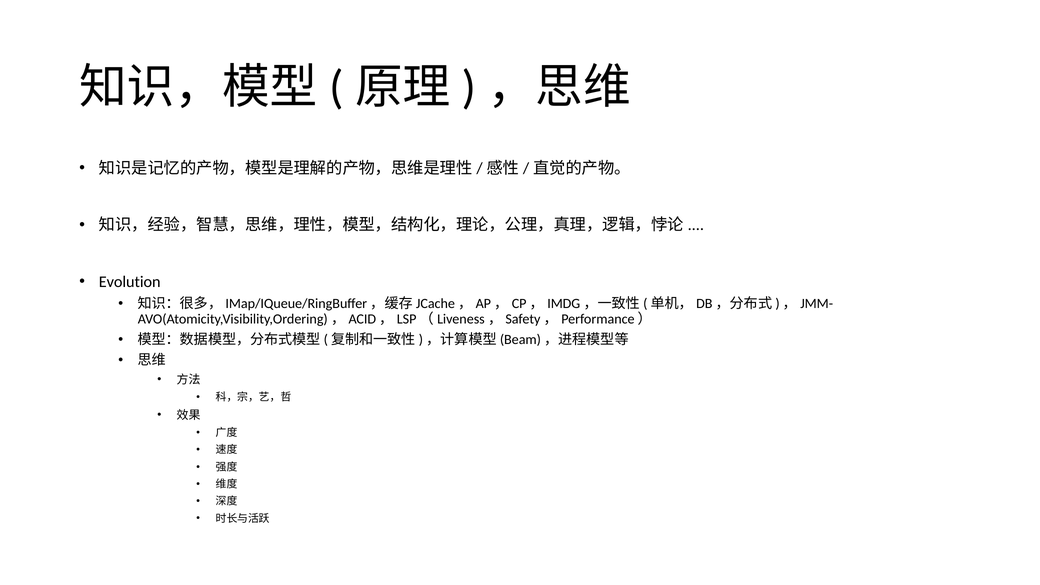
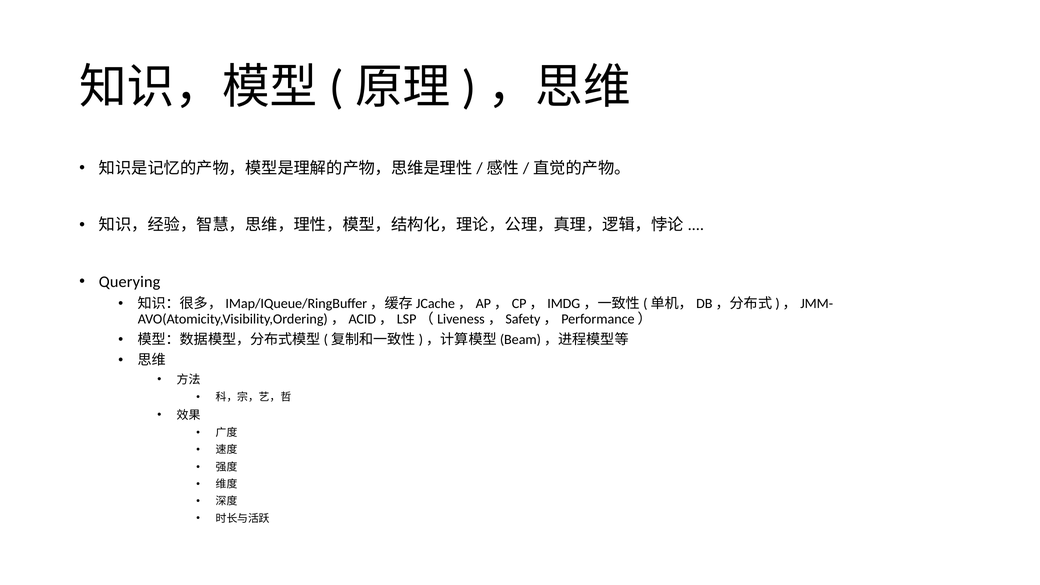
Evolution: Evolution -> Querying
